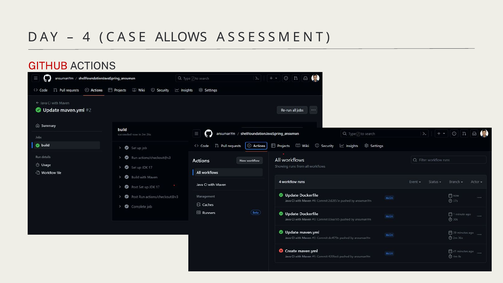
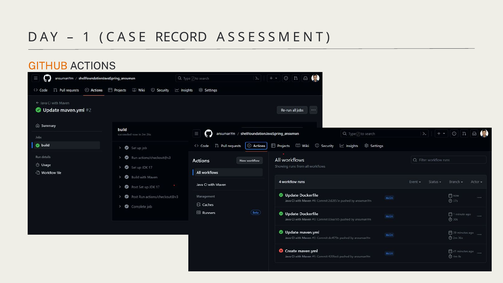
4: 4 -> 1
ALLOWS: ALLOWS -> RECORD
GITHUB colour: red -> orange
